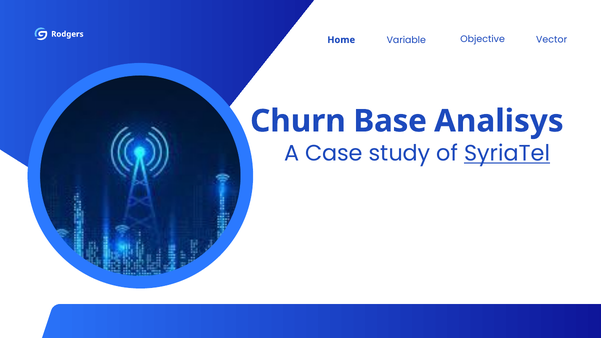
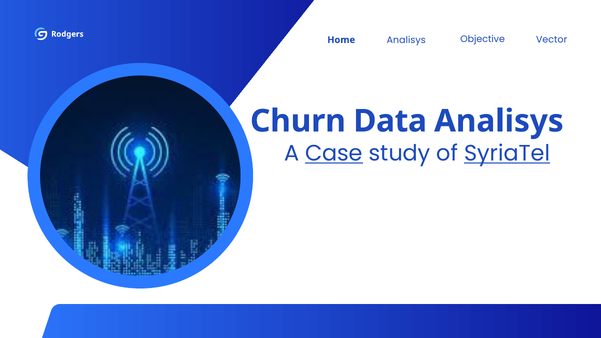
Home Variable: Variable -> Analisys
Base: Base -> Data
Case underline: none -> present
